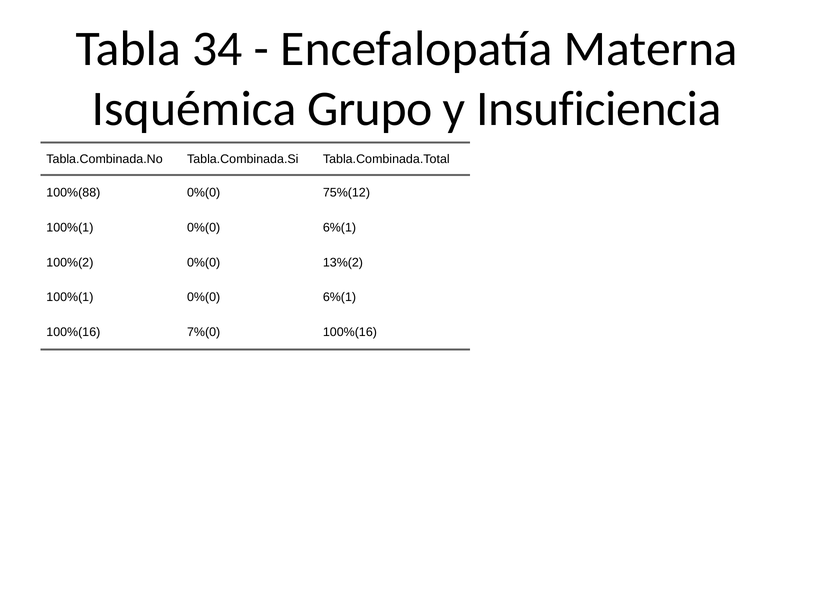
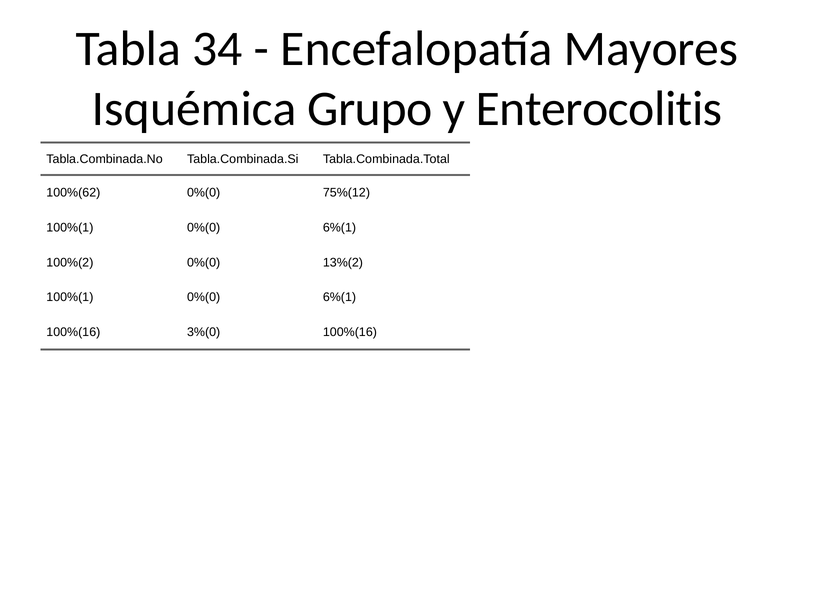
Materna: Materna -> Mayores
Insuficiencia: Insuficiencia -> Enterocolitis
100%(88: 100%(88 -> 100%(62
7%(0: 7%(0 -> 3%(0
